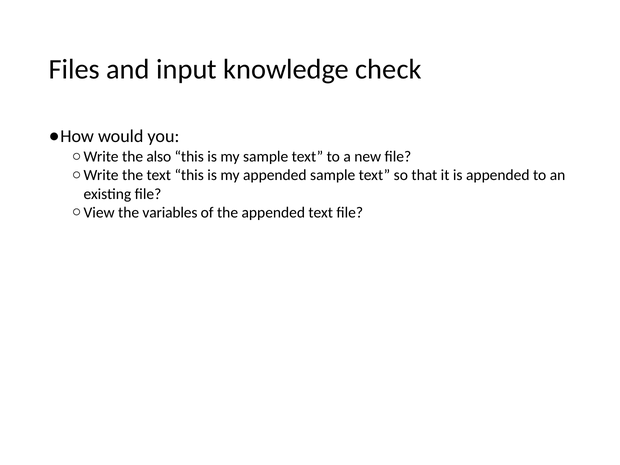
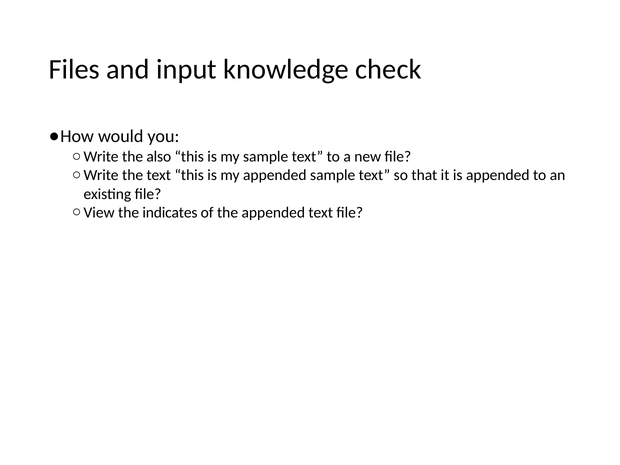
variables: variables -> indicates
